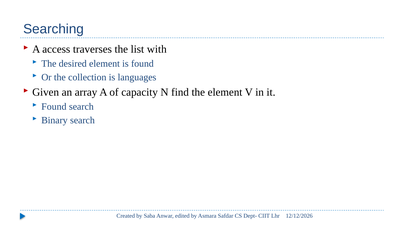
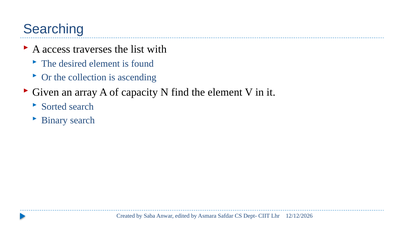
languages: languages -> ascending
Found at (54, 107): Found -> Sorted
